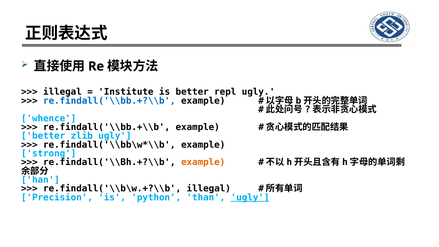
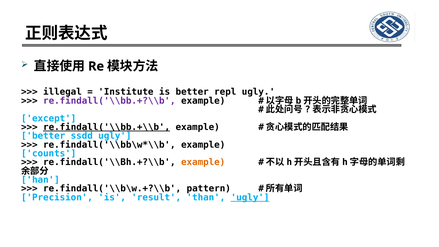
re.findall('\\bb.+?\\b colour: blue -> purple
whence: whence -> except
re.findall('\\bb.+\\b underline: none -> present
zlib: zlib -> ssdd
strong: strong -> counts
re.findall('\\b\w.+?\\b illegal: illegal -> pattern
python: python -> result
